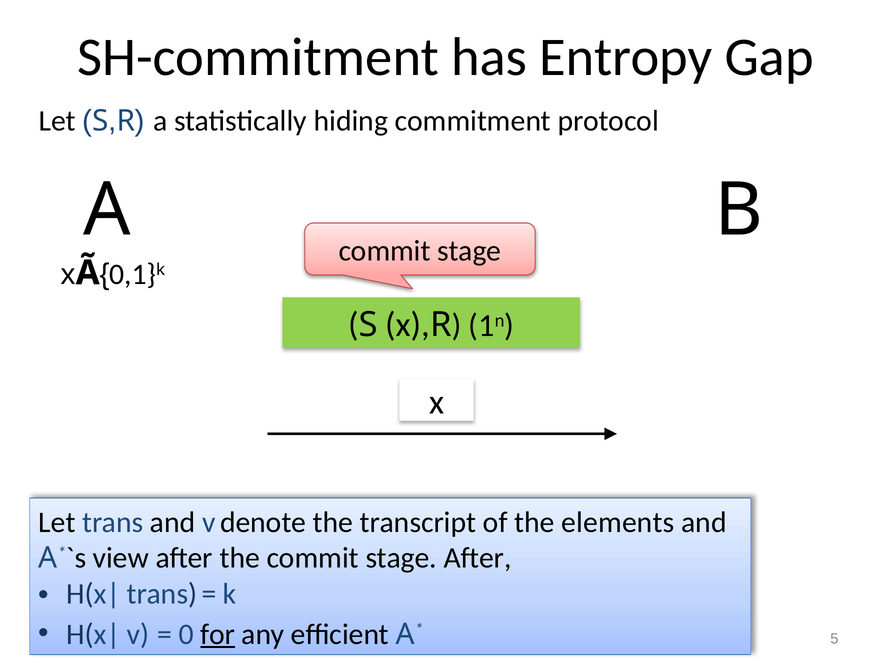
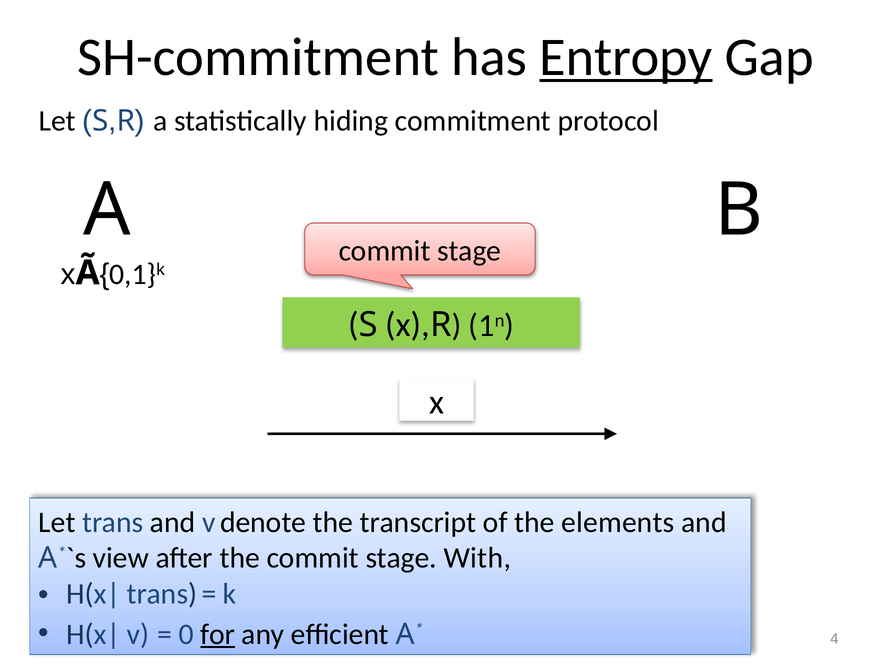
Entropy underline: none -> present
stage After: After -> With
5: 5 -> 4
